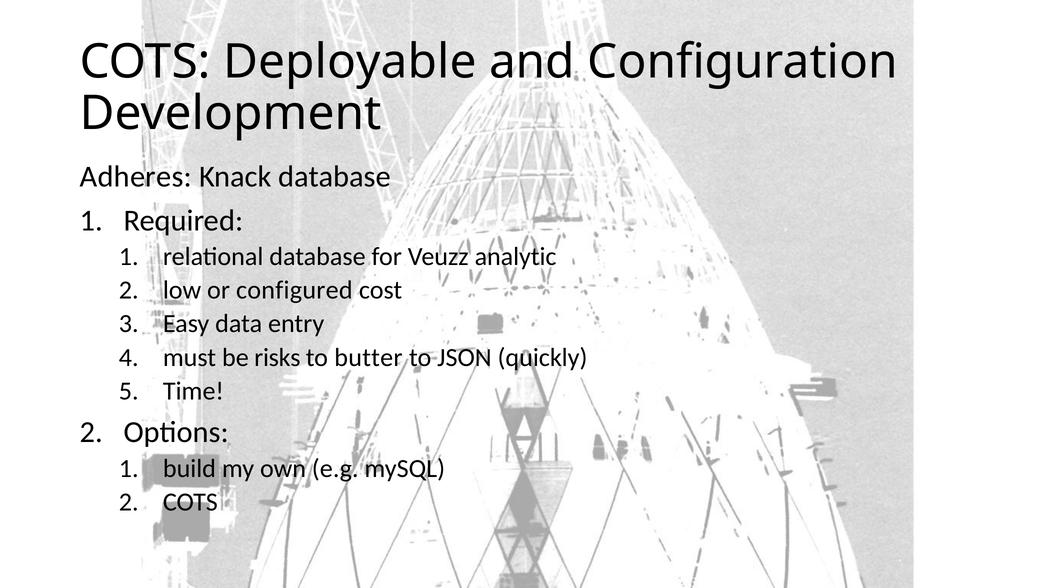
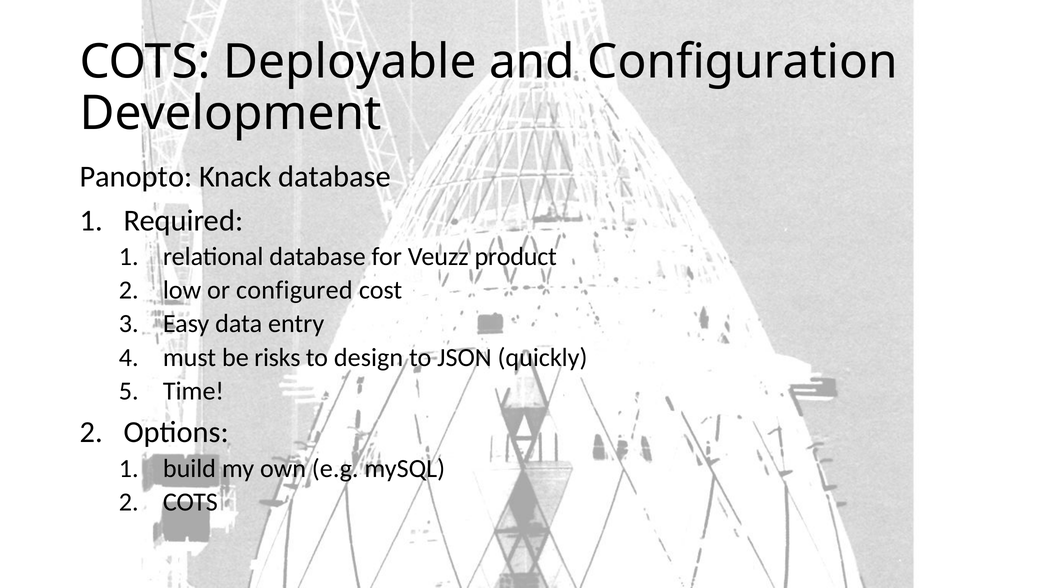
Adheres: Adheres -> Panopto
analytic: analytic -> product
butter: butter -> design
